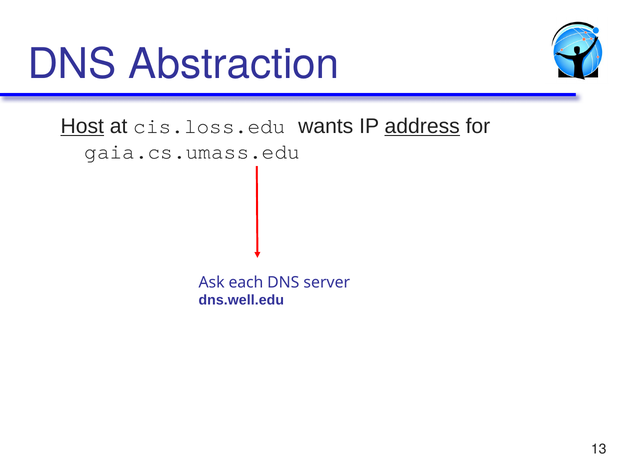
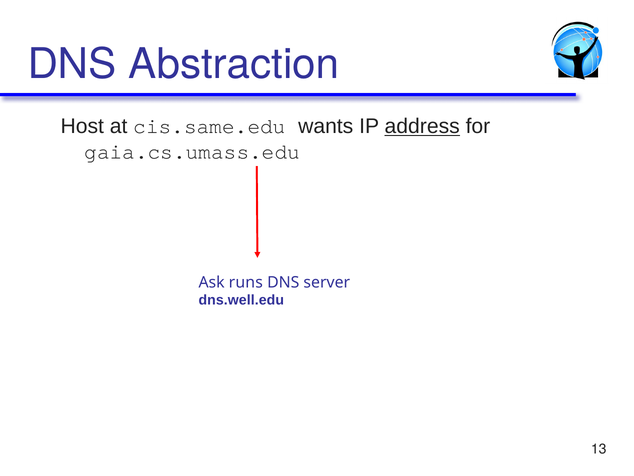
Host underline: present -> none
cis.loss.edu: cis.loss.edu -> cis.same.edu
each: each -> runs
